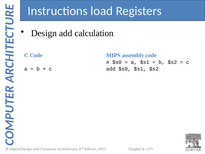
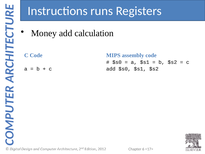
load: load -> runs
Design: Design -> Money
